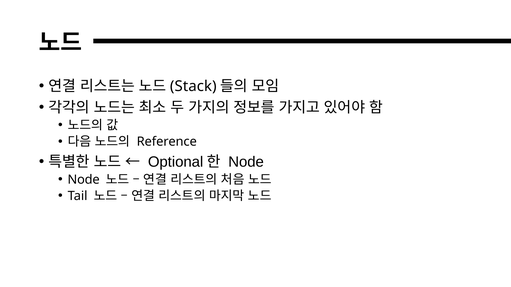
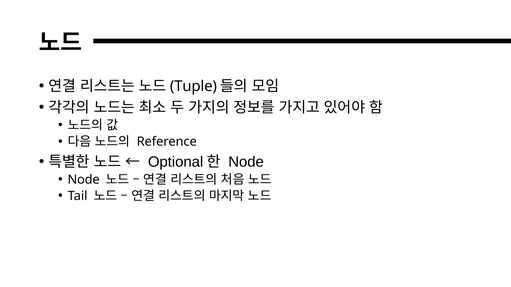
Stack: Stack -> Tuple
